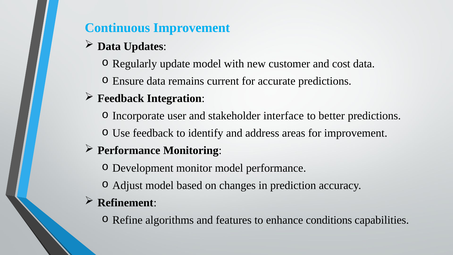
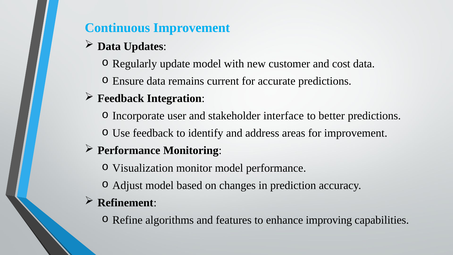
Development: Development -> Visualization
conditions: conditions -> improving
